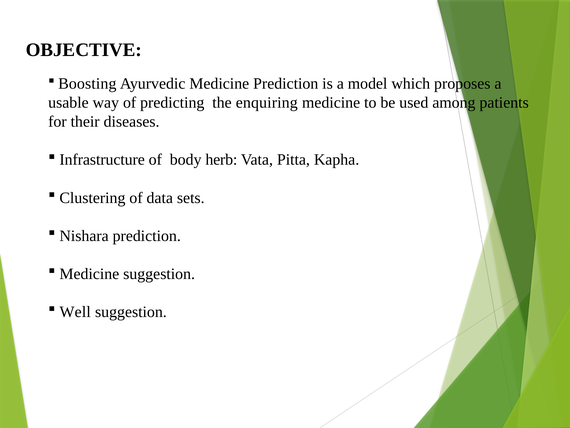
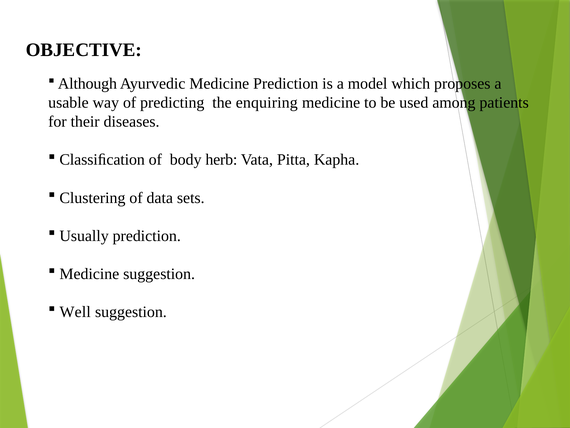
Boosting: Boosting -> Although
Infrastructure: Infrastructure -> Classiﬁcation
Nishara: Nishara -> Usually
